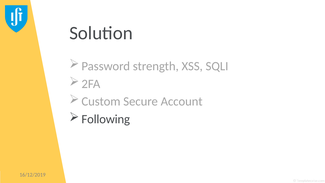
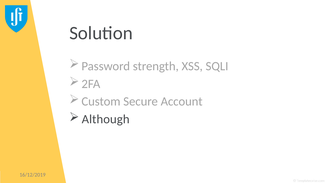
Following: Following -> Although
